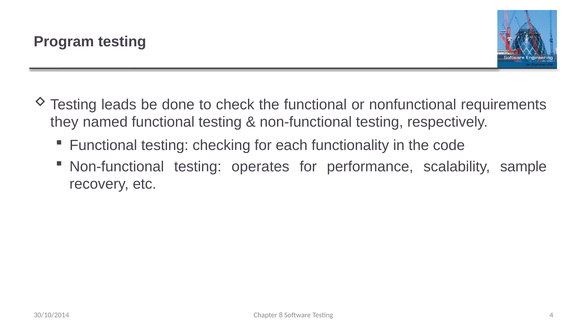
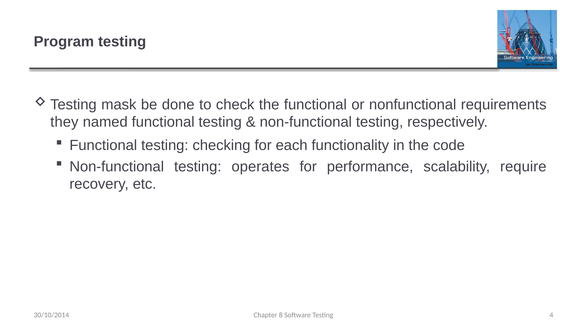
leads: leads -> mask
sample: sample -> require
